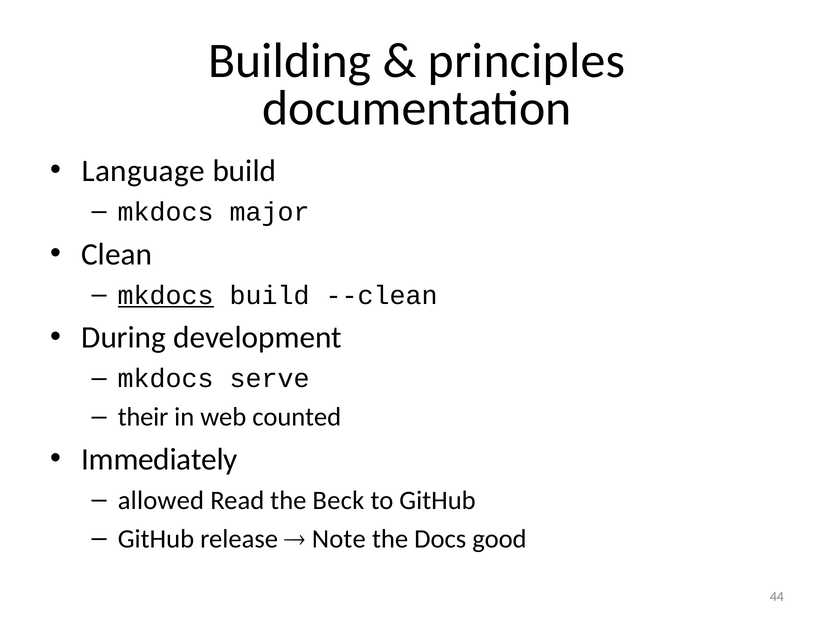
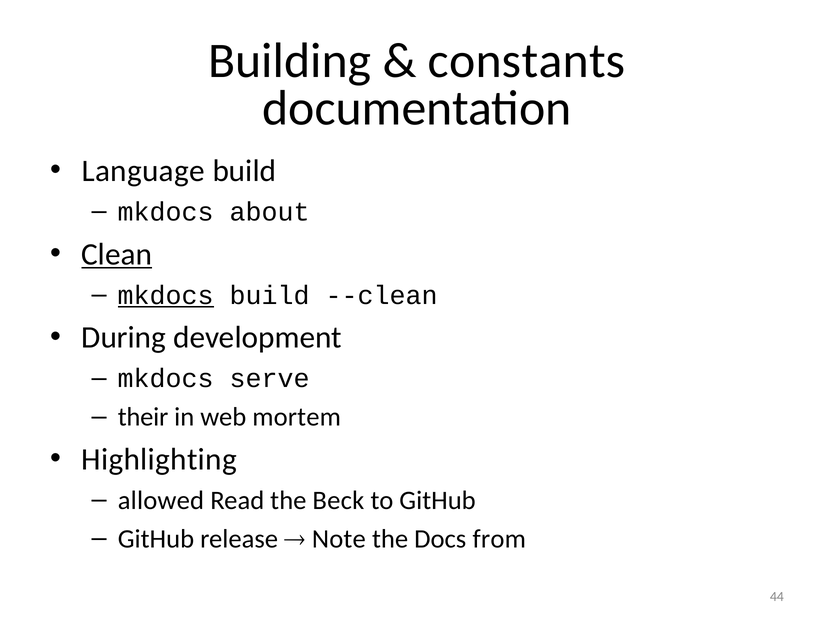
principles: principles -> constants
major: major -> about
Clean underline: none -> present
counted: counted -> mortem
Immediately: Immediately -> Highlighting
good: good -> from
